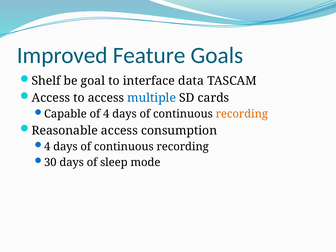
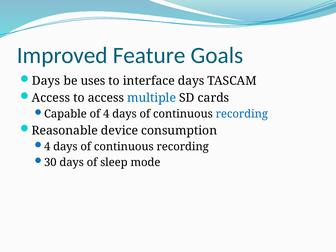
Shelf at (46, 81): Shelf -> Days
goal: goal -> uses
interface data: data -> days
recording at (242, 114) colour: orange -> blue
Reasonable access: access -> device
